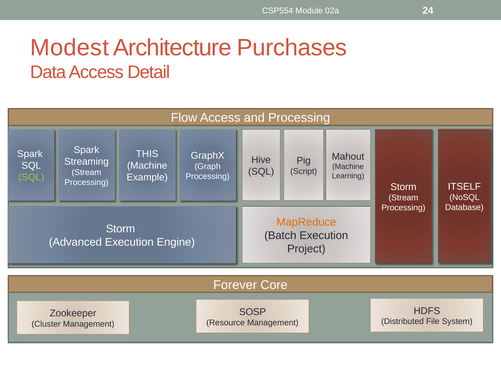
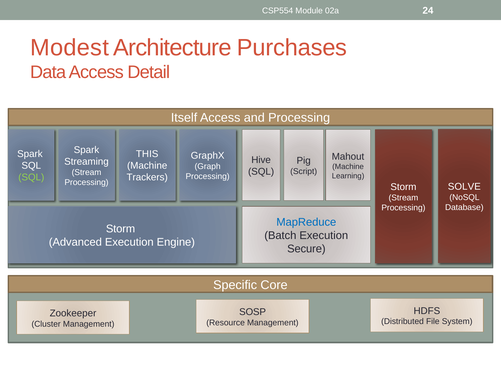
Flow: Flow -> Itself
Example: Example -> Trackers
ITSELF: ITSELF -> SOLVE
MapReduce colour: orange -> blue
Project: Project -> Secure
Forever: Forever -> Specific
